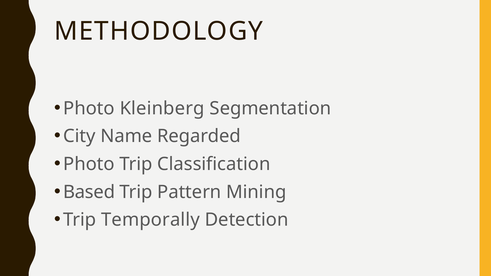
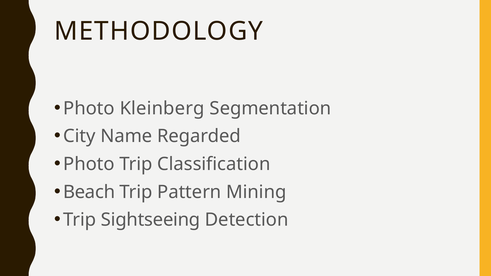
Based: Based -> Beach
Temporally: Temporally -> Sightseeing
